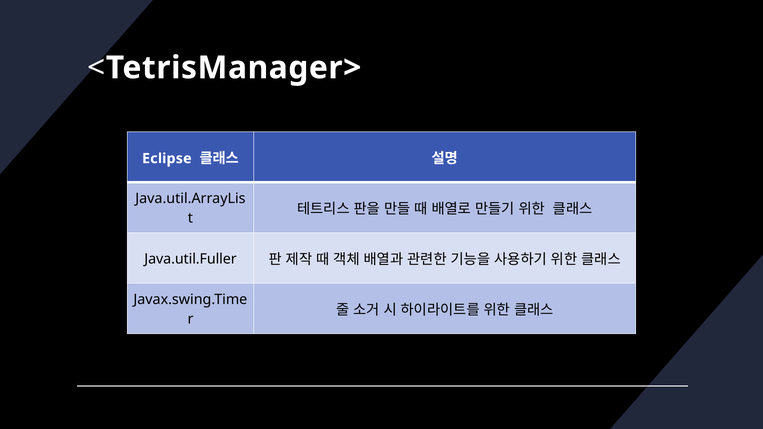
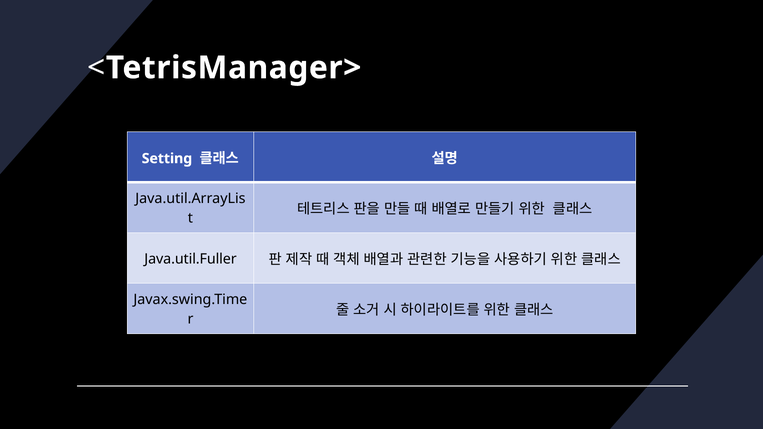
Eclipse: Eclipse -> Setting
